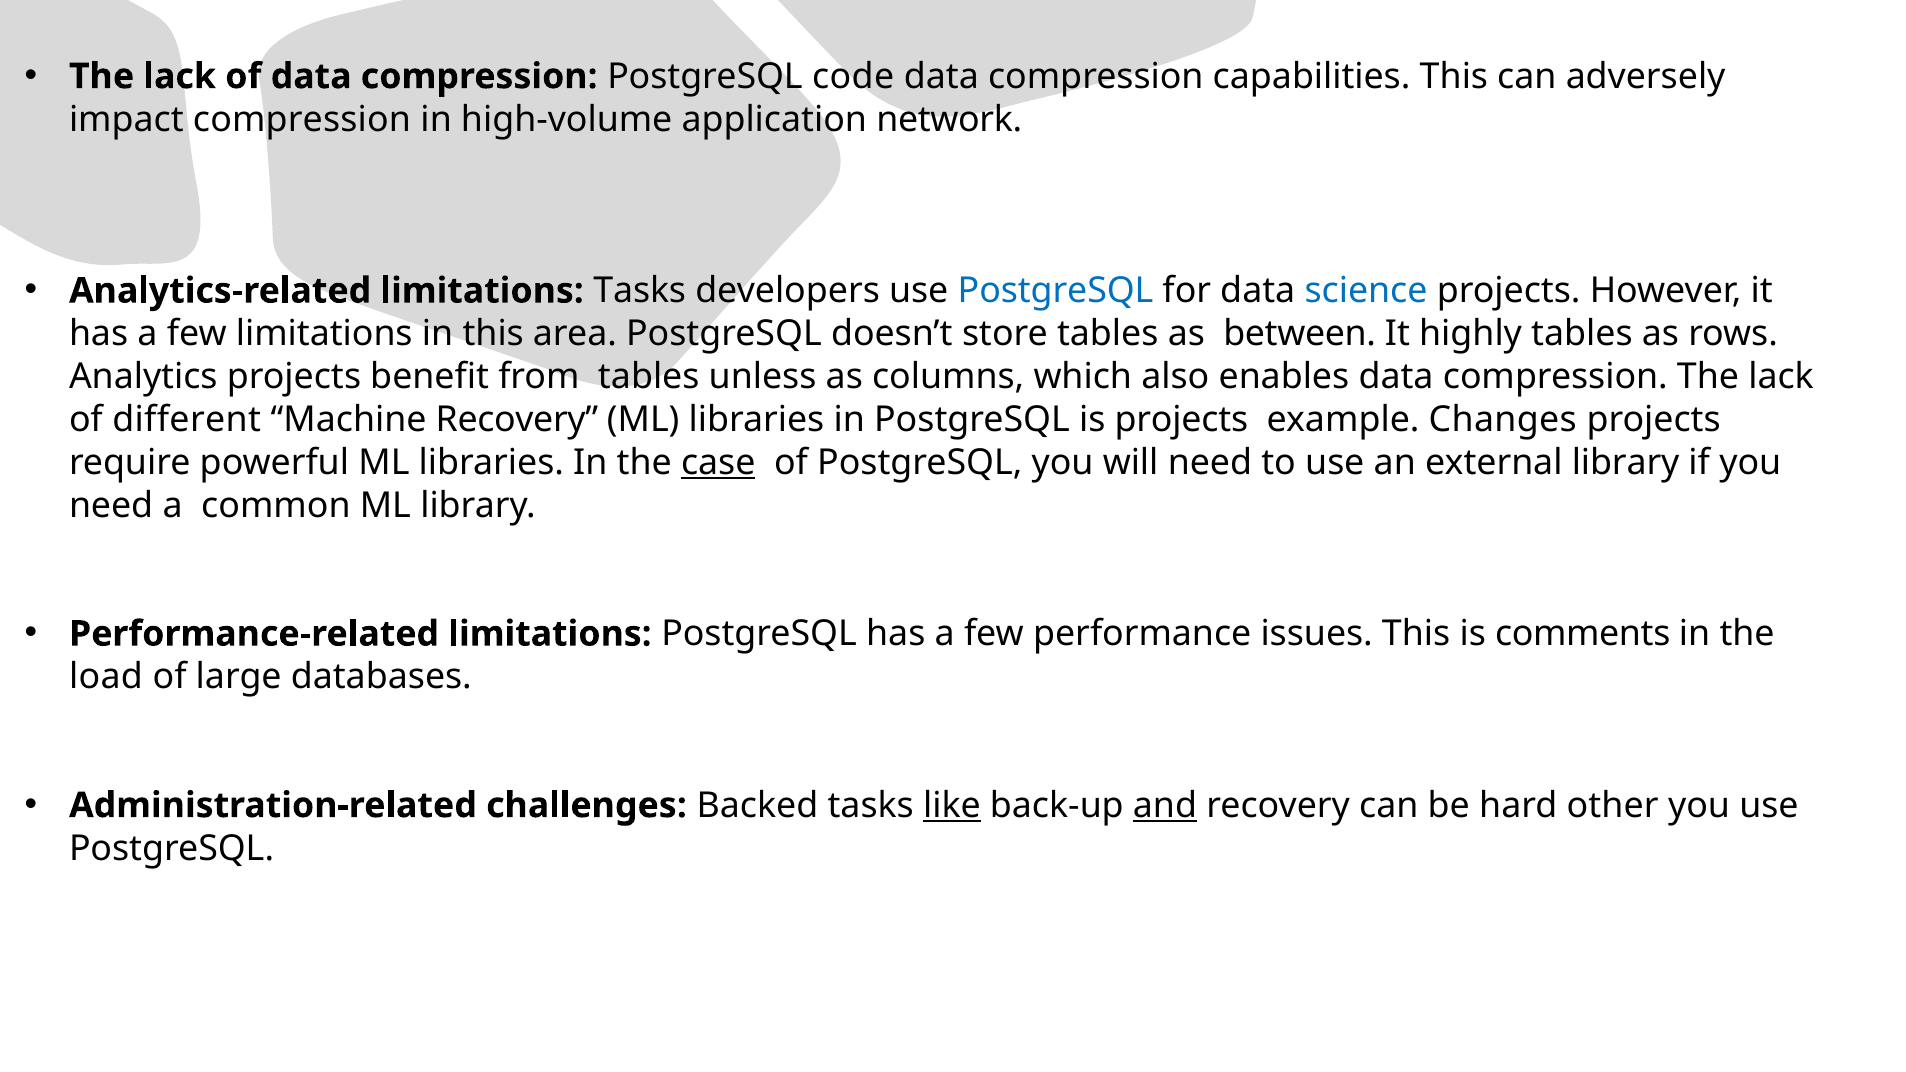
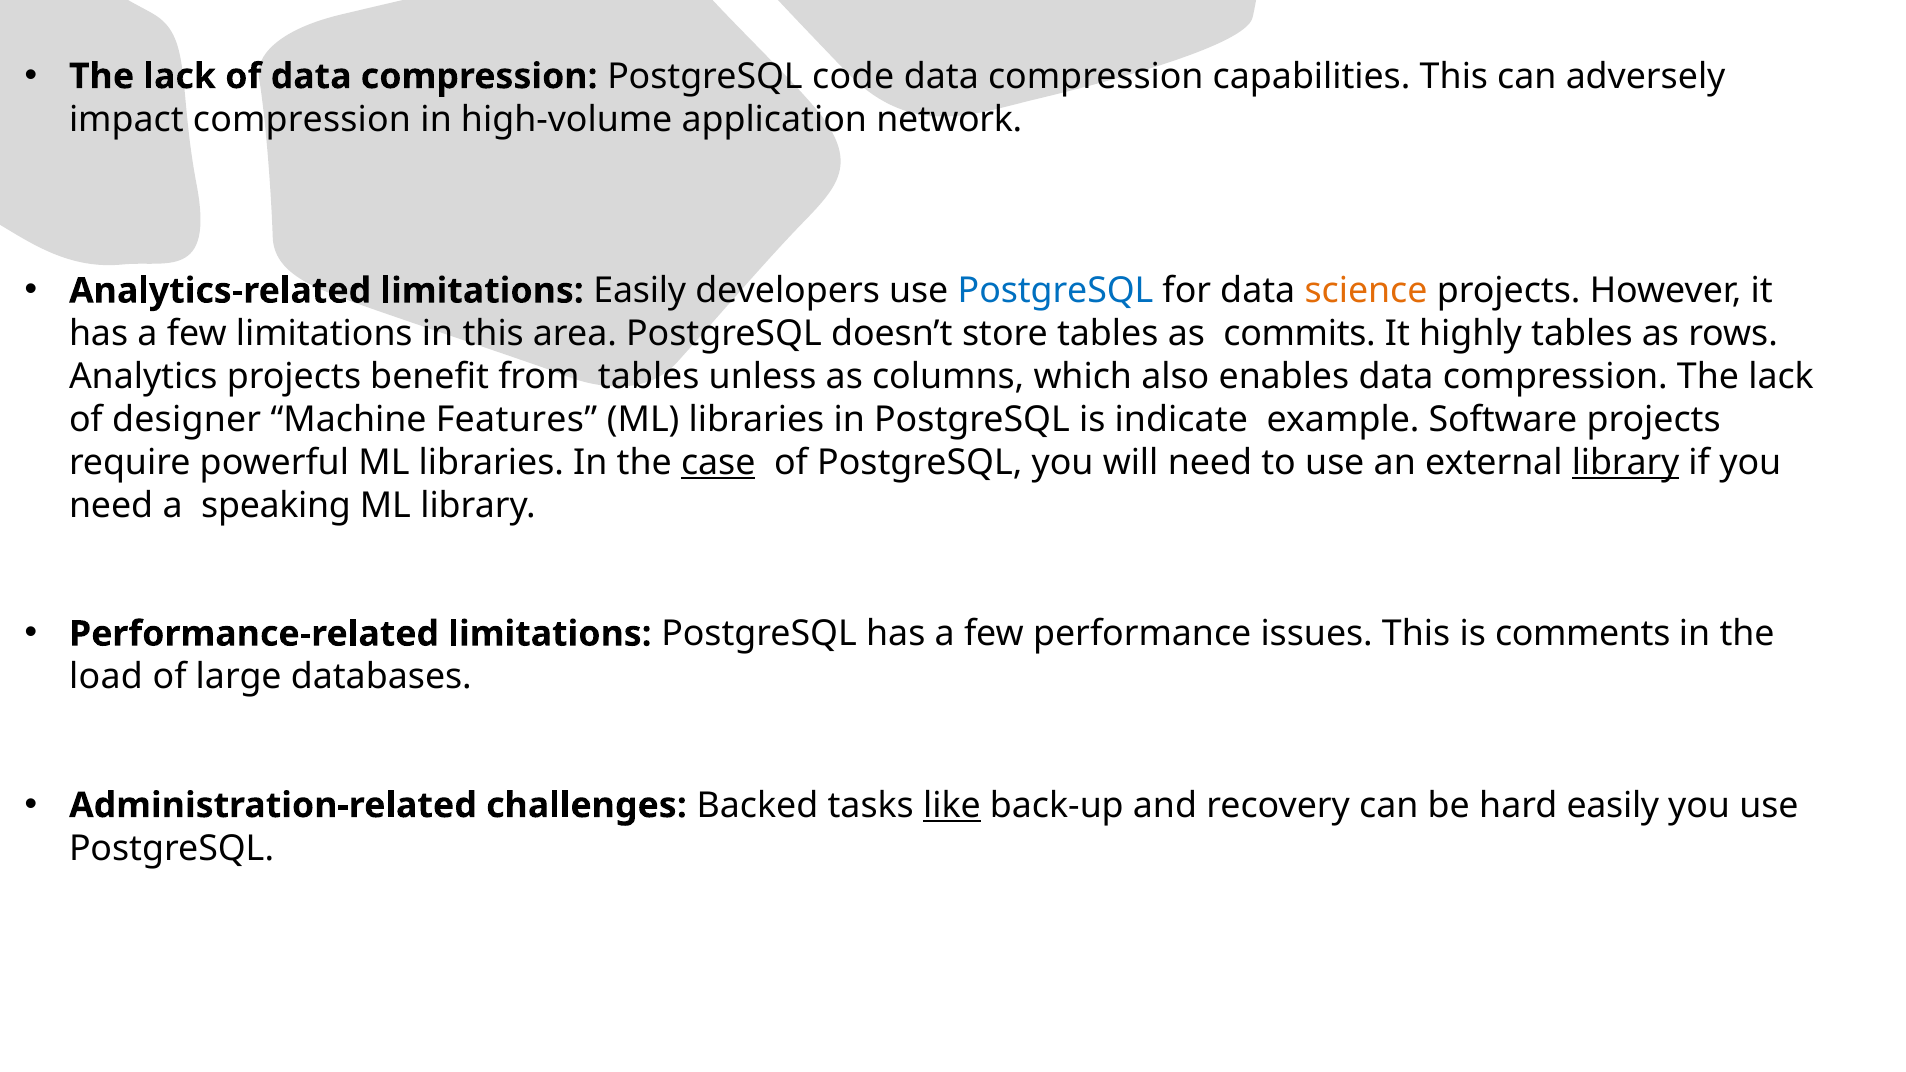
limitations Tasks: Tasks -> Easily
science colour: blue -> orange
between: between -> commits
different: different -> designer
Machine Recovery: Recovery -> Features
is projects: projects -> indicate
Changes: Changes -> Software
library at (1626, 462) underline: none -> present
common: common -> speaking
and underline: present -> none
hard other: other -> easily
